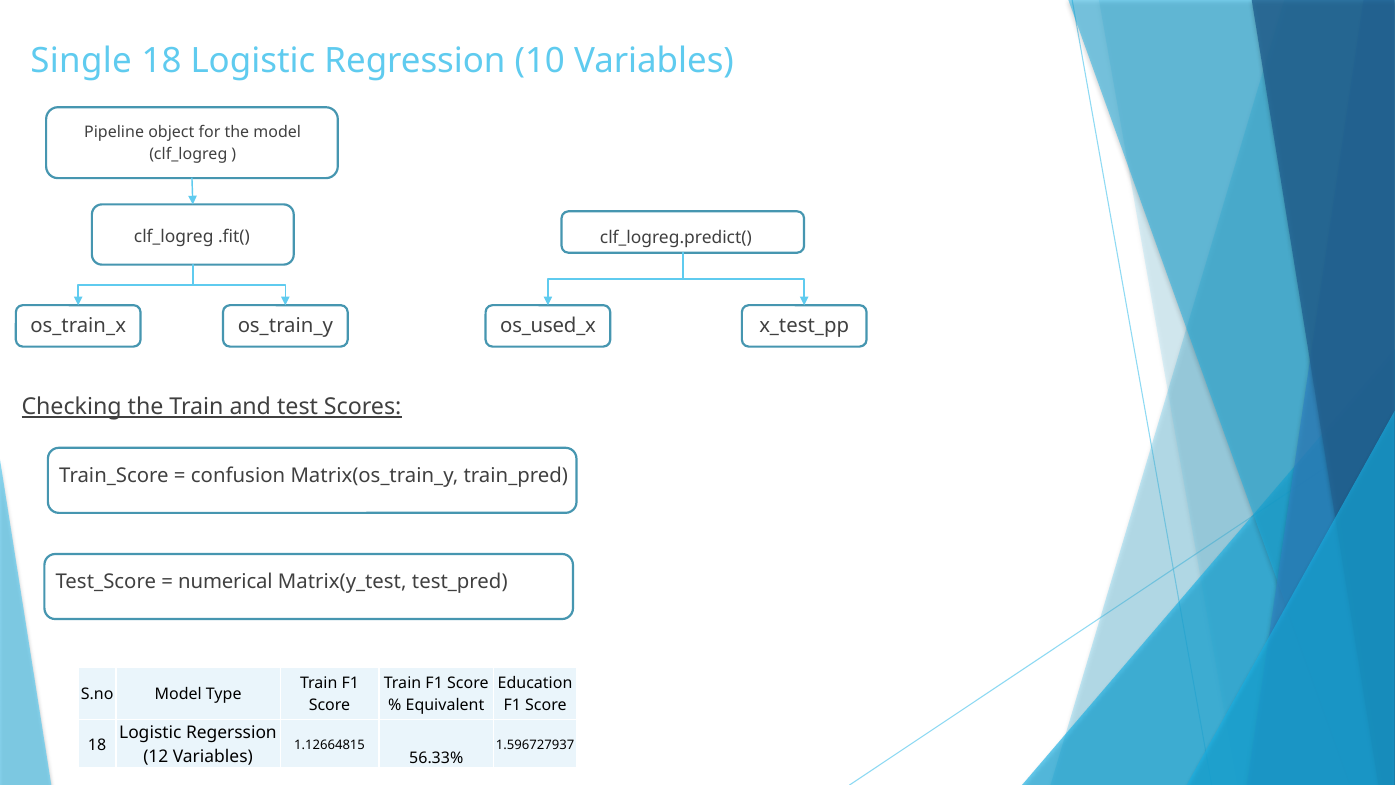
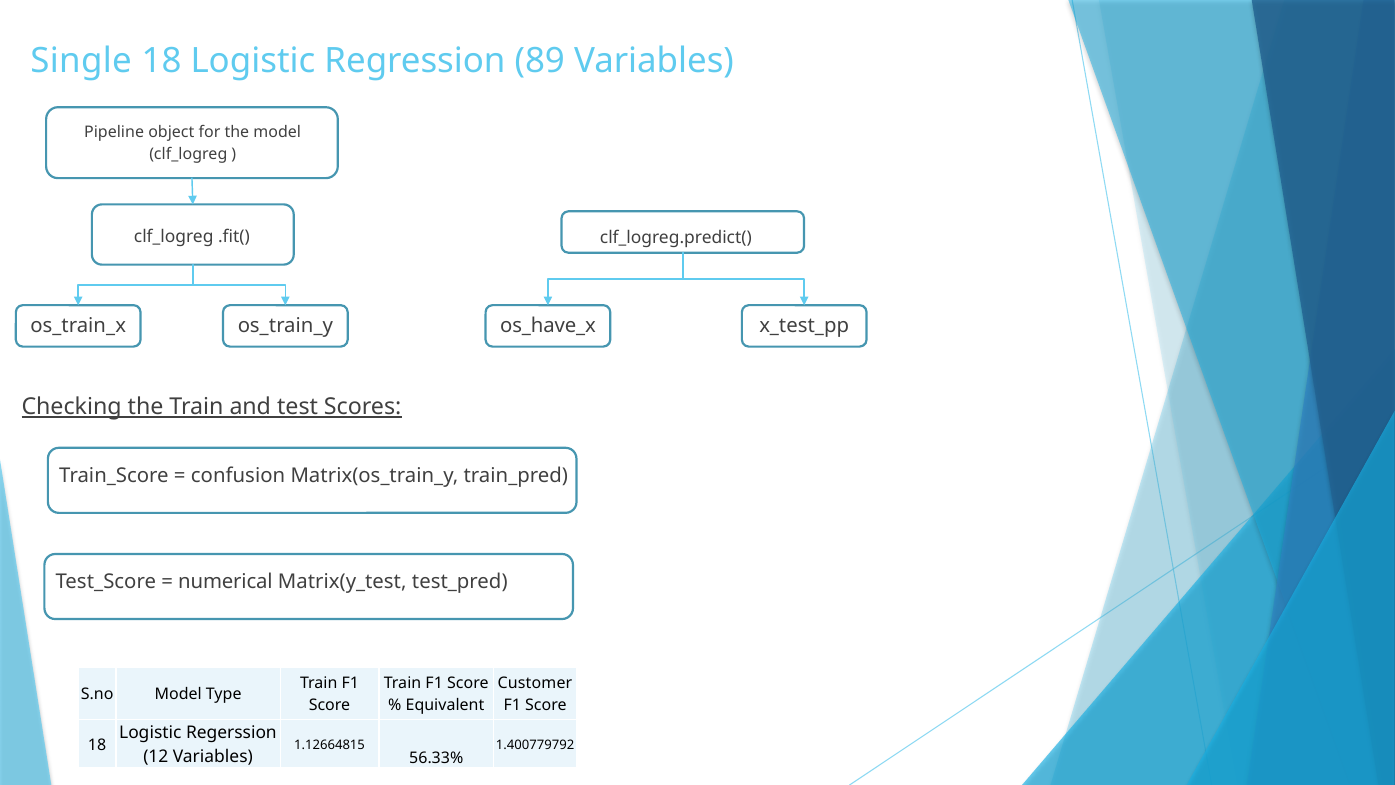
10: 10 -> 89
os_used_x: os_used_x -> os_have_x
Education: Education -> Customer
1.596727937: 1.596727937 -> 1.400779792
